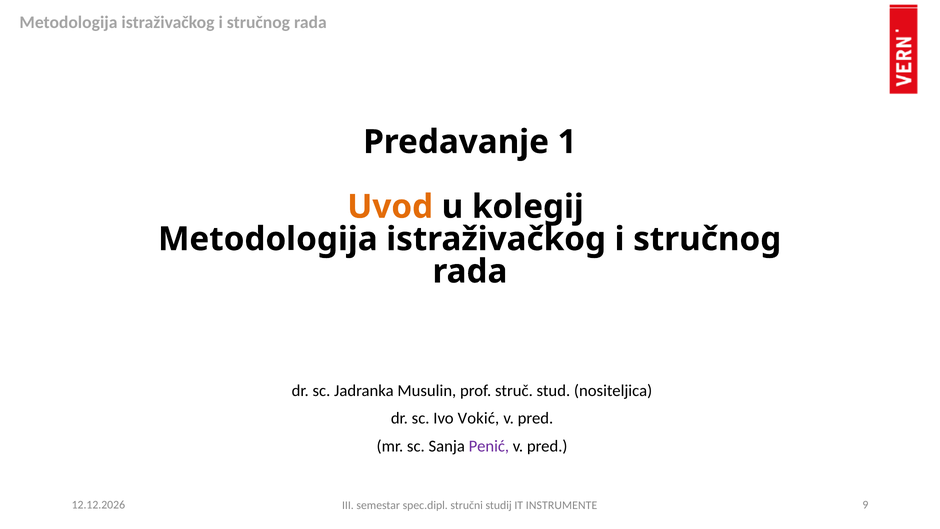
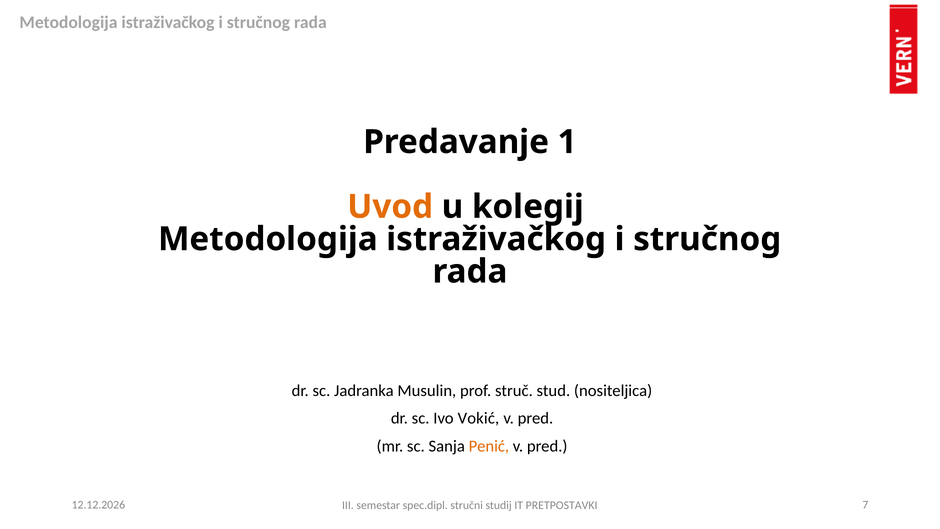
Penić colour: purple -> orange
9: 9 -> 7
INSTRUMENTE: INSTRUMENTE -> PRETPOSTAVKI
